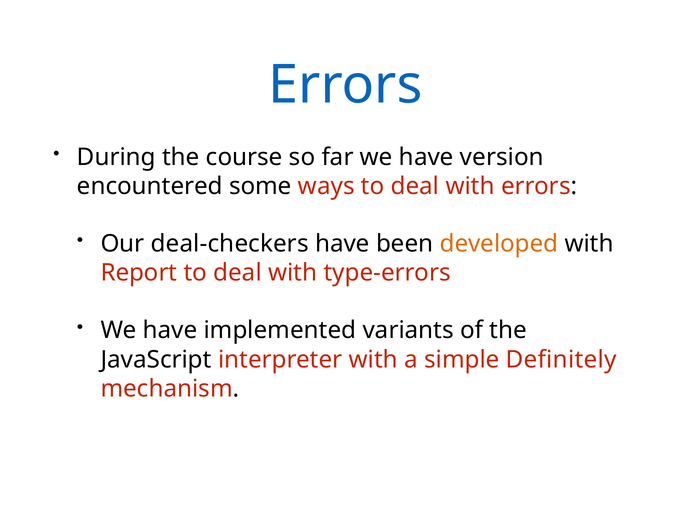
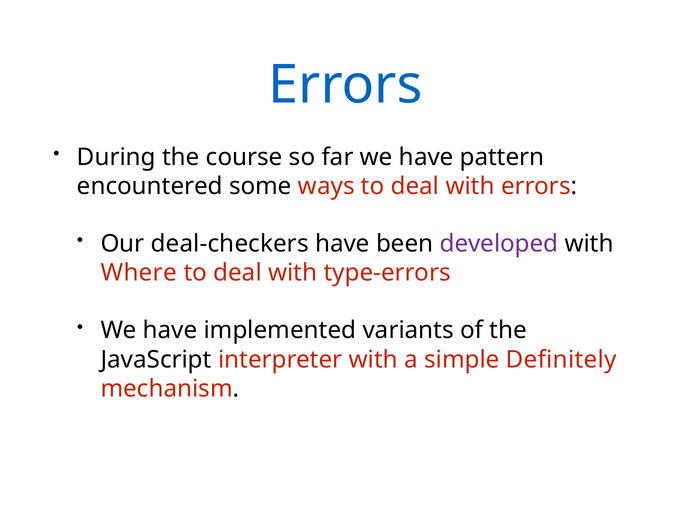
version: version -> pattern
developed colour: orange -> purple
Report: Report -> Where
